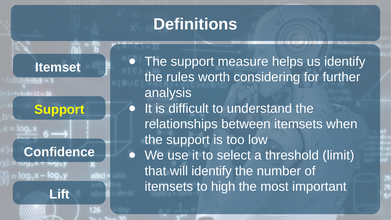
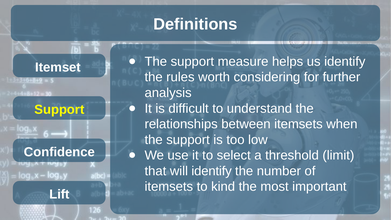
high: high -> kind
